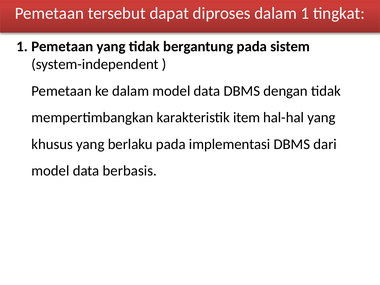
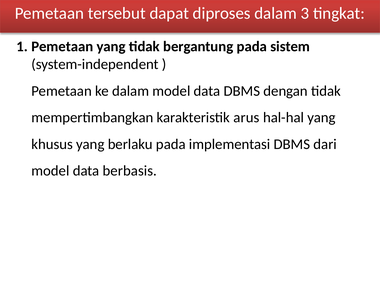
1: 1 -> 3
item: item -> arus
